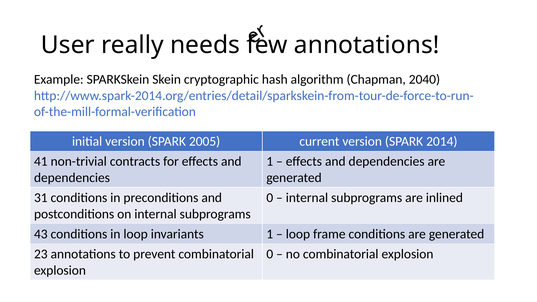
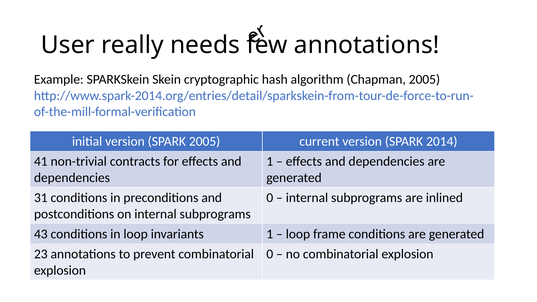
Chapman 2040: 2040 -> 2005
